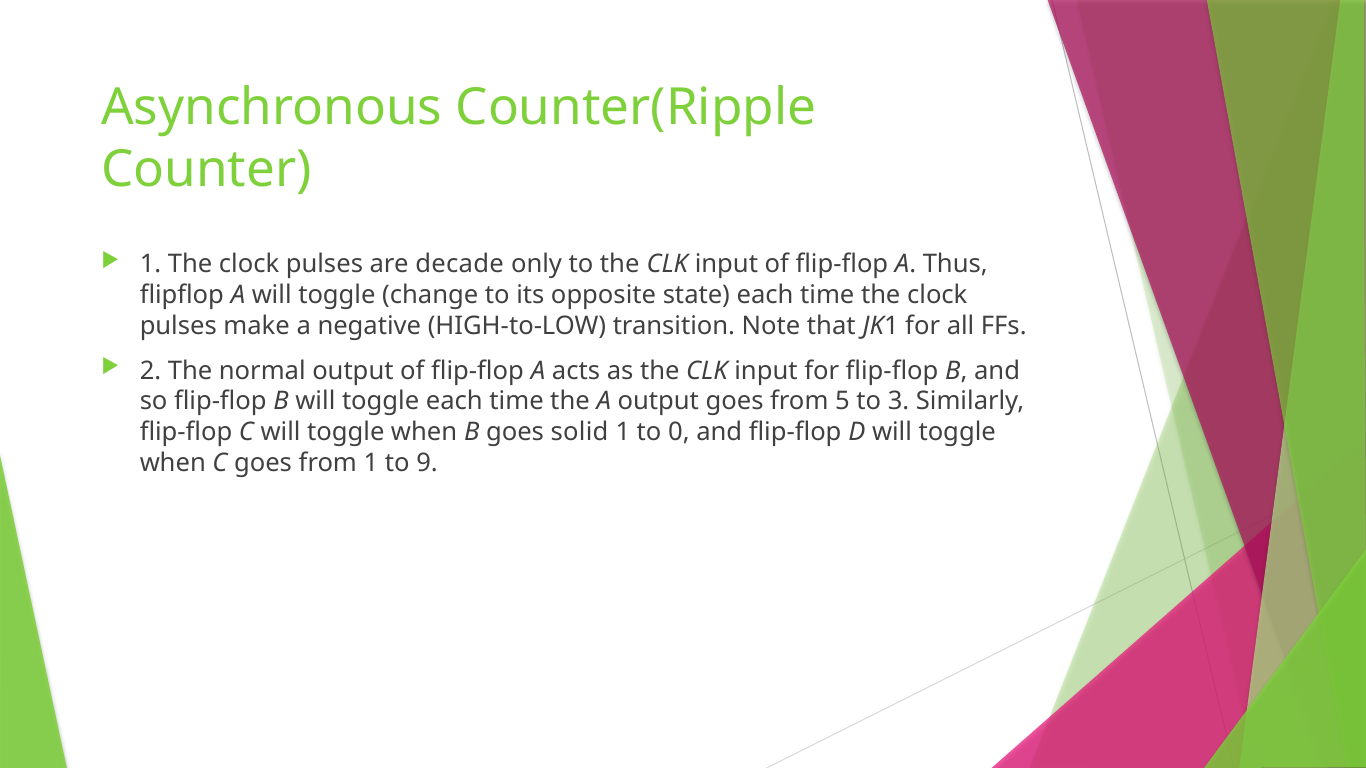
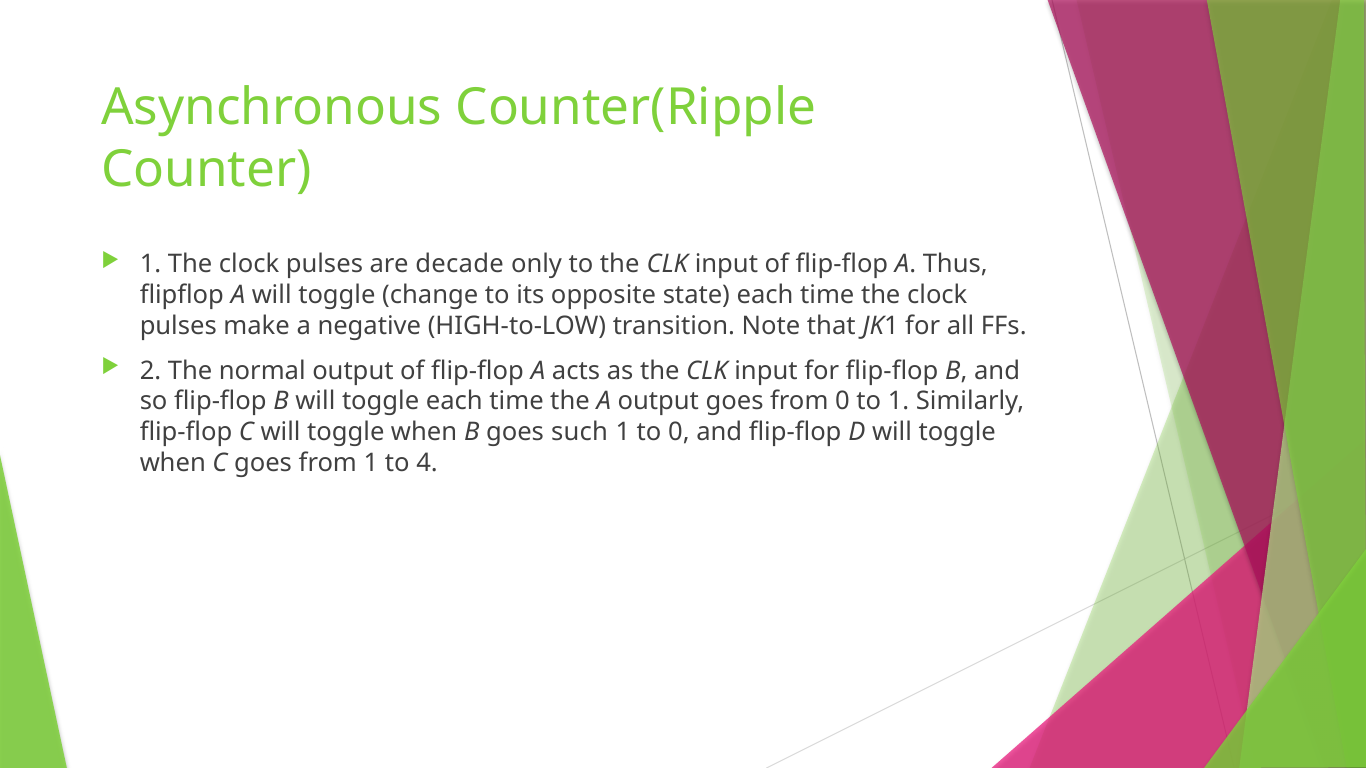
from 5: 5 -> 0
to 3: 3 -> 1
solid: solid -> such
9: 9 -> 4
